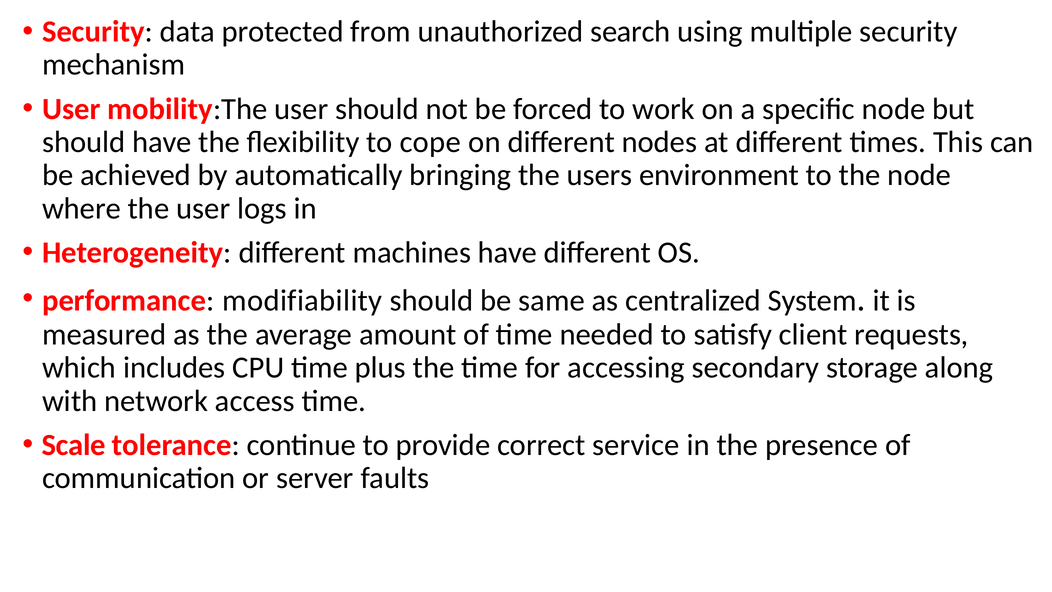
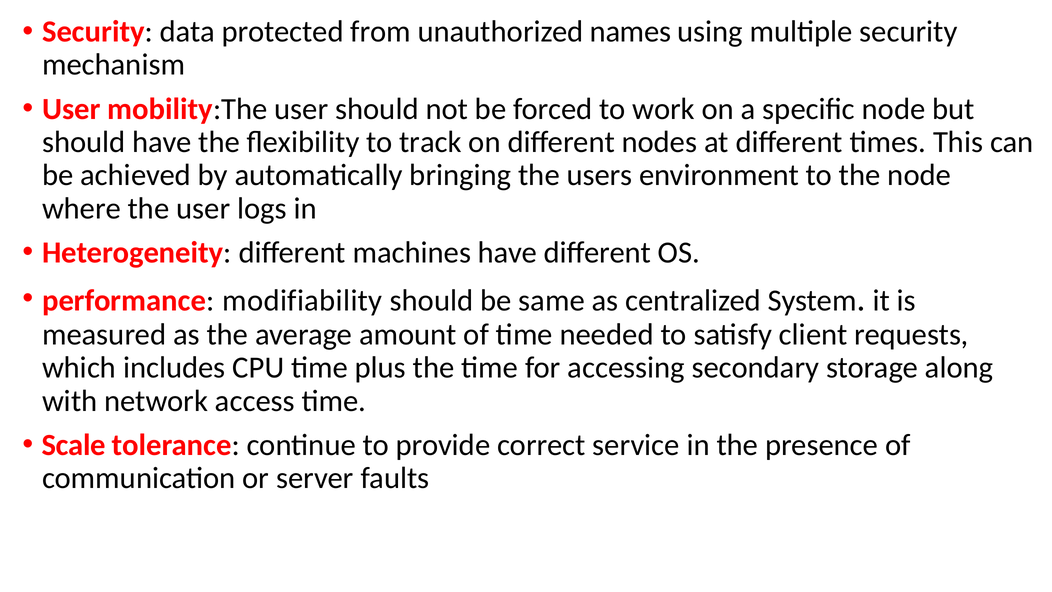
search: search -> names
cope: cope -> track
